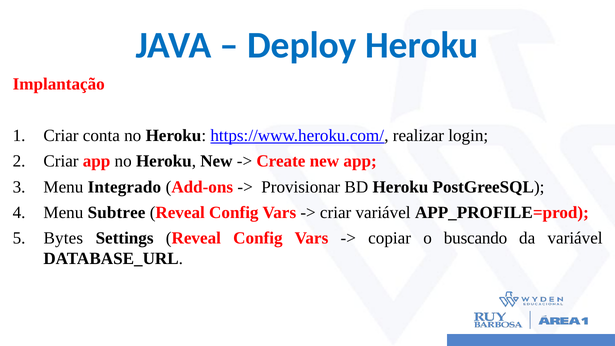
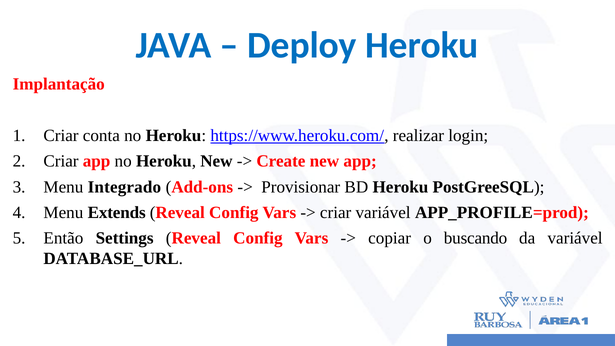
Subtree: Subtree -> Extends
Bytes: Bytes -> Então
